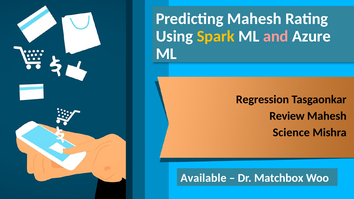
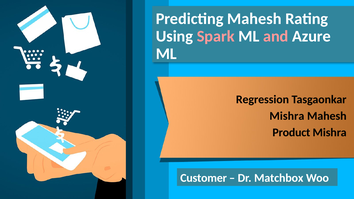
Spark colour: yellow -> pink
Review at (287, 116): Review -> Mishra
Science: Science -> Product
Available: Available -> Customer
